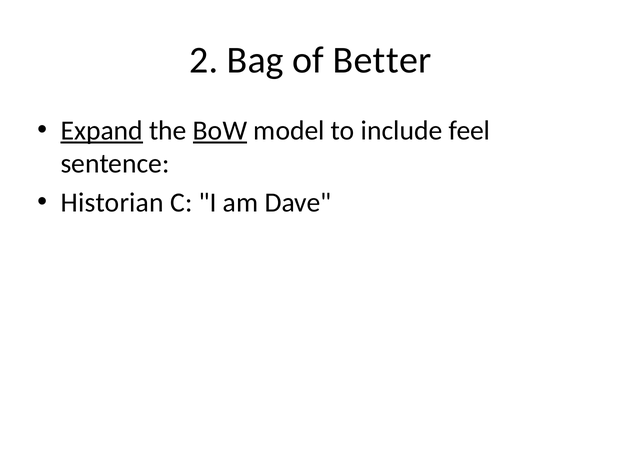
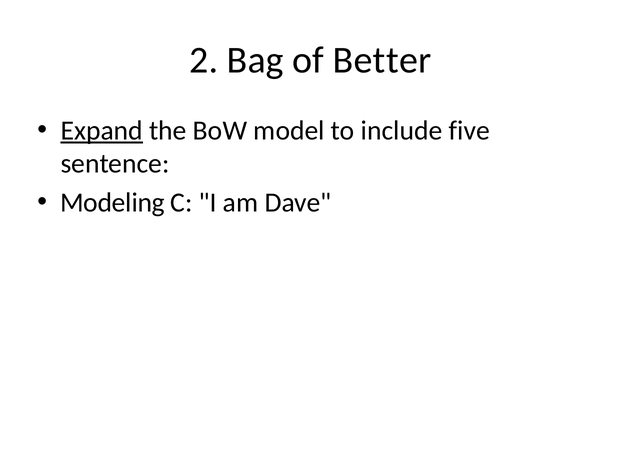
BoW underline: present -> none
feel: feel -> five
Historian: Historian -> Modeling
